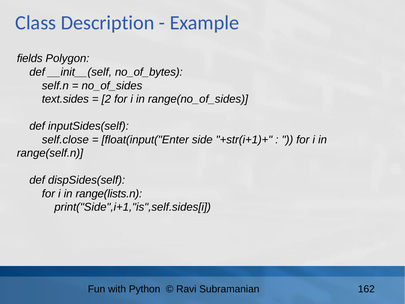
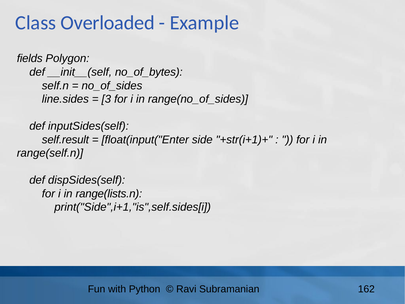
Description: Description -> Overloaded
text.sides: text.sides -> line.sides
2: 2 -> 3
self.close: self.close -> self.result
